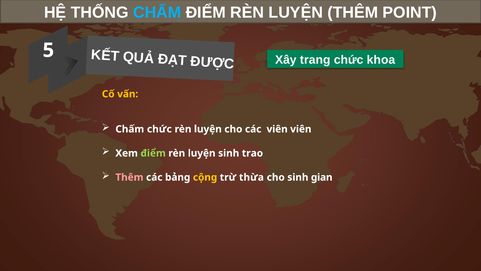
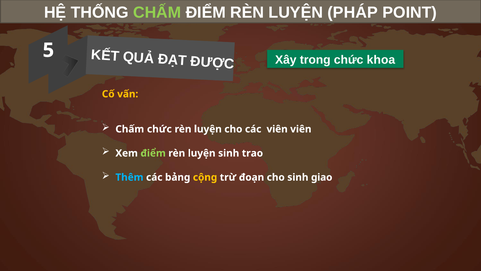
CHẤM colour: light blue -> light green
LUYỆN THÊM: THÊM -> PHÁP
trang: trang -> trong
Thêm at (129, 177) colour: pink -> light blue
thừa: thừa -> đoạn
gian: gian -> giao
